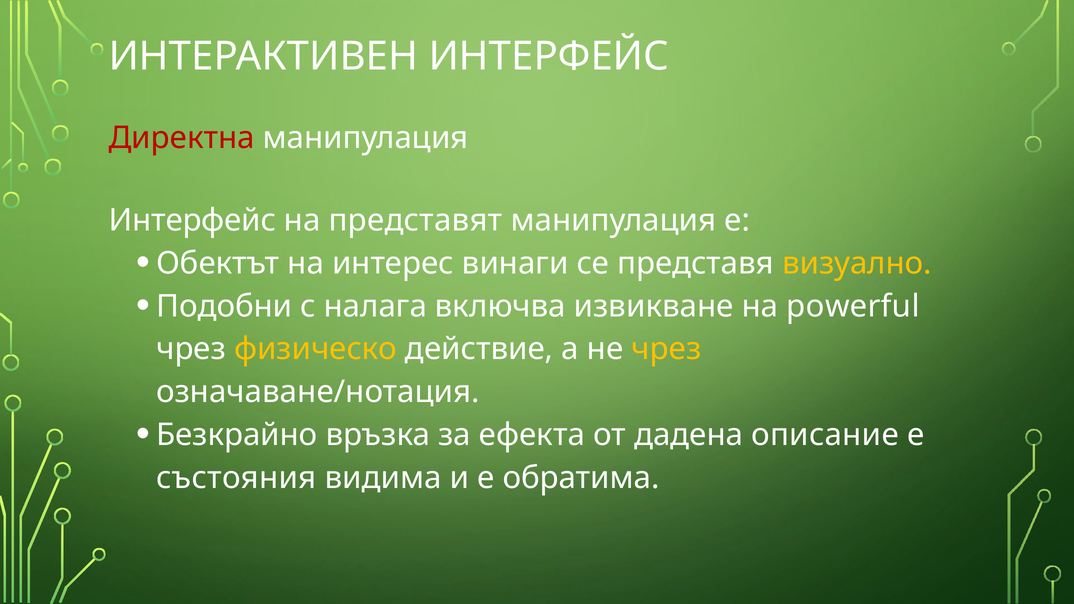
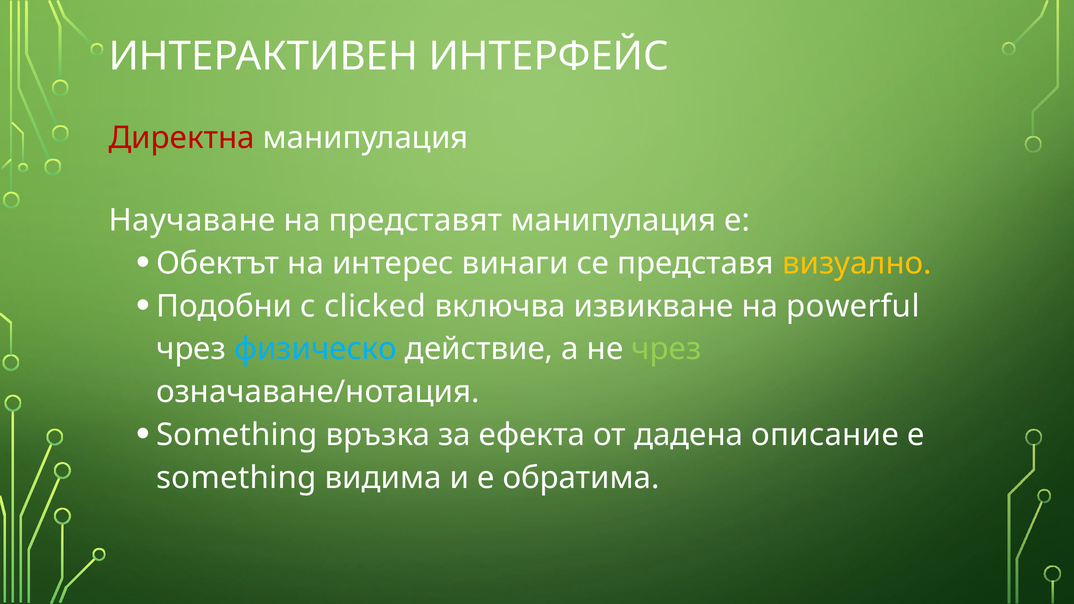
Интерфейс at (192, 221): Интерфейс -> Научаване
налага: налага -> clicked
физическо colour: yellow -> light blue
чрез at (666, 349) colour: yellow -> light green
Безкрайно at (237, 435): Безкрайно -> Something
състояния at (236, 478): състояния -> something
